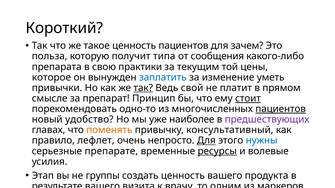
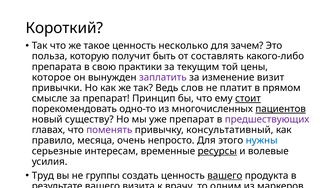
ценность пациентов: пациентов -> несколько
типа: типа -> быть
сообщения: сообщения -> составлять
заплатить colour: blue -> purple
уметь: уметь -> визит
так at (143, 88) underline: present -> none
свой: свой -> слов
удобство: удобство -> существу
уже наиболее: наиболее -> препарат
поменять colour: orange -> purple
правило лефлет: лефлет -> месяца
Для at (206, 141) underline: present -> none
препарате: препарате -> интересам
Этап: Этап -> Труд
вашего at (225, 176) underline: none -> present
